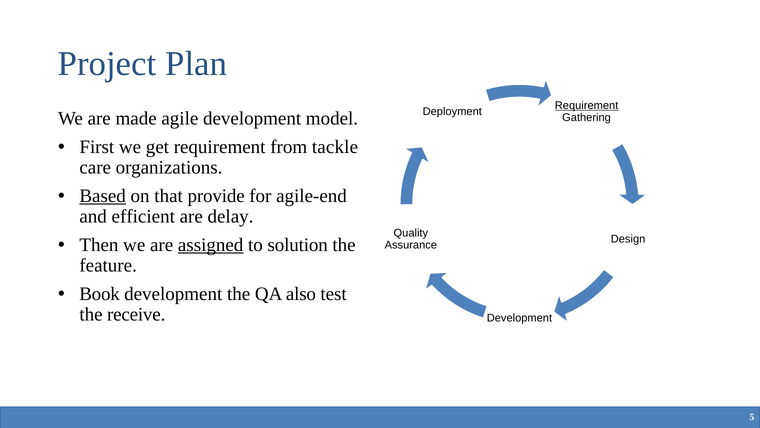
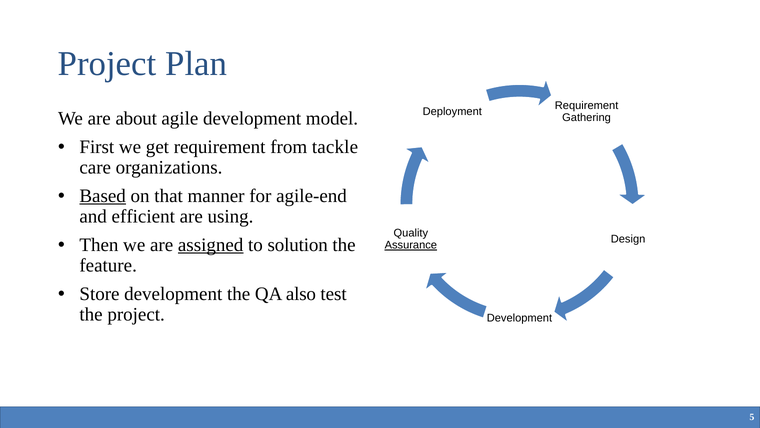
Requirement at (587, 105) underline: present -> none
made: made -> about
provide: provide -> manner
delay: delay -> using
Assurance underline: none -> present
Book: Book -> Store
the receive: receive -> project
